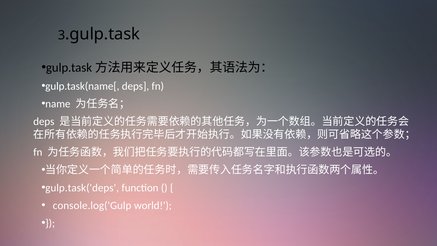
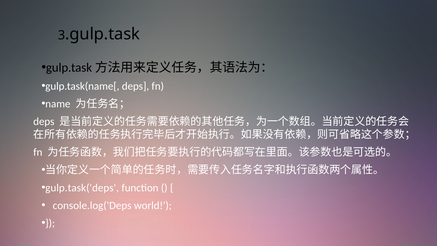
console.log('Gulp: console.log('Gulp -> console.log('Deps
